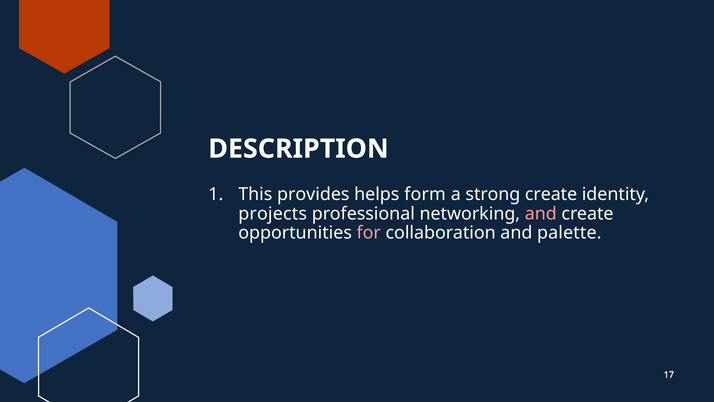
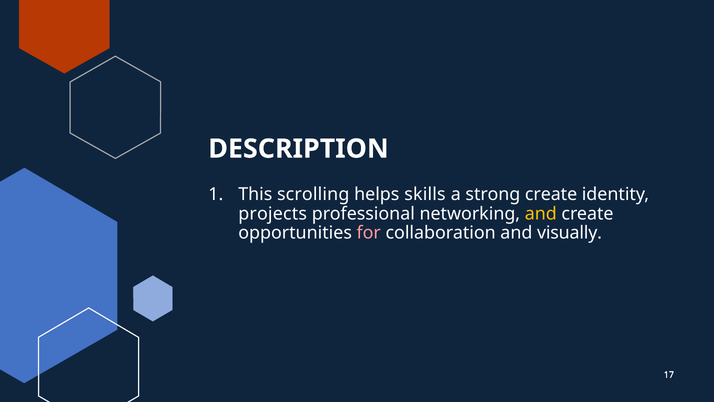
provides: provides -> scrolling
form: form -> skills
and at (541, 214) colour: pink -> yellow
palette: palette -> visually
